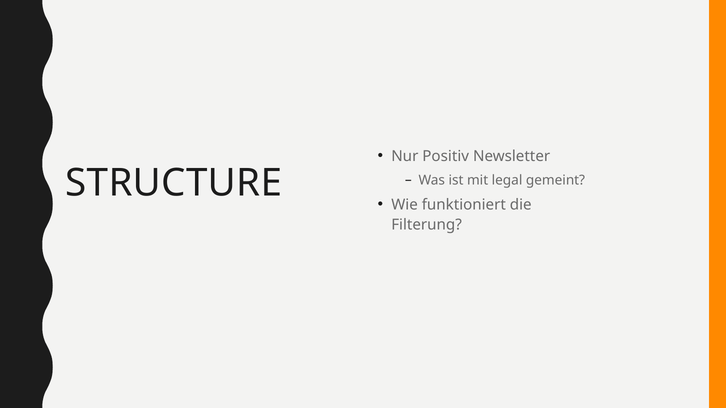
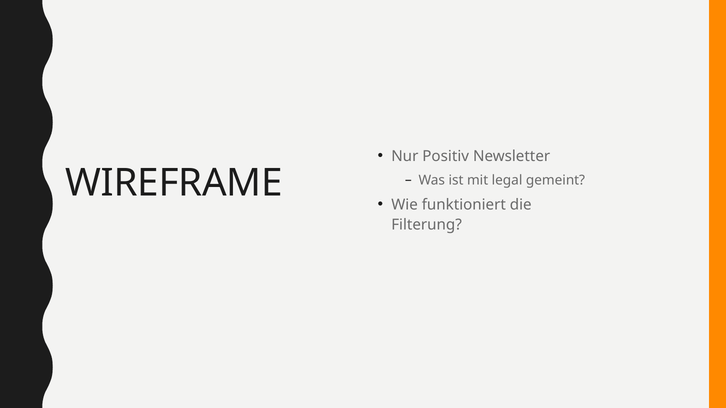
STRUCTURE: STRUCTURE -> WIREFRAME
